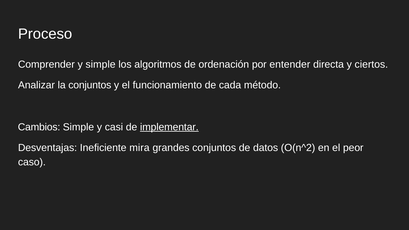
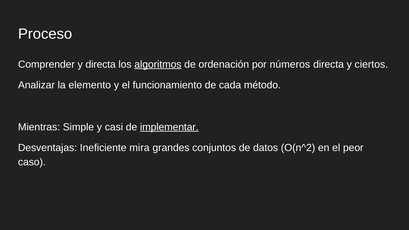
y simple: simple -> directa
algoritmos underline: none -> present
entender: entender -> números
la conjuntos: conjuntos -> elemento
Cambios: Cambios -> Mientras
